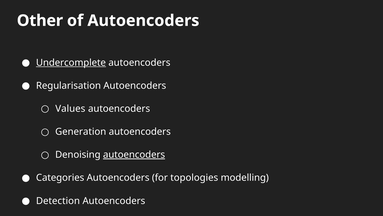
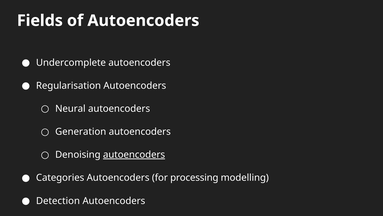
Other: Other -> Fields
Undercomplete underline: present -> none
Values: Values -> Neural
topologies: topologies -> processing
